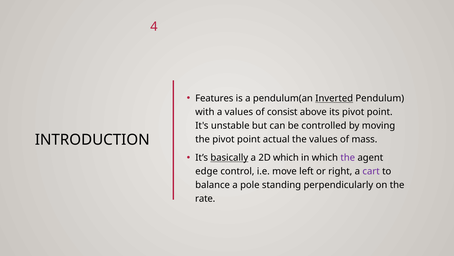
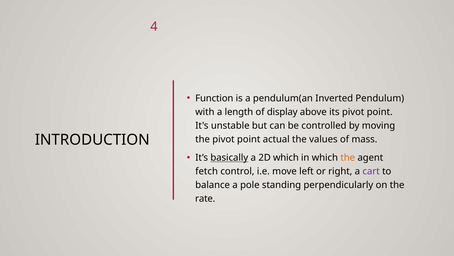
Features: Features -> Function
Inverted underline: present -> none
a values: values -> length
consist: consist -> display
the at (348, 157) colour: purple -> orange
edge: edge -> fetch
